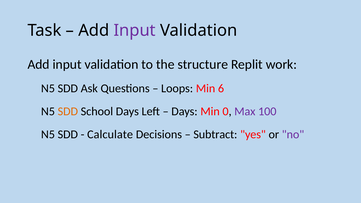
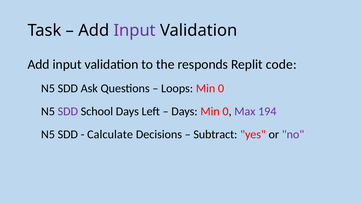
structure: structure -> responds
work: work -> code
Loops Min 6: 6 -> 0
SDD at (68, 111) colour: orange -> purple
100: 100 -> 194
